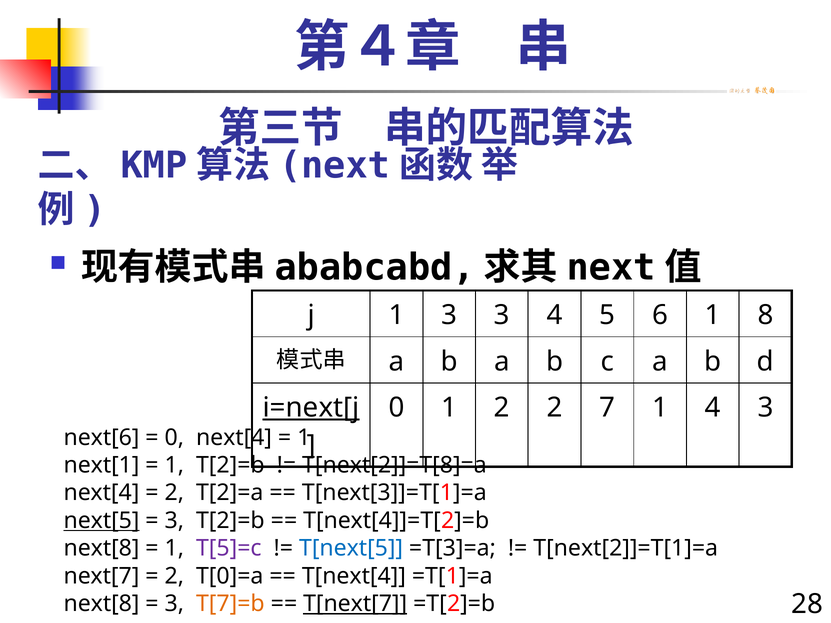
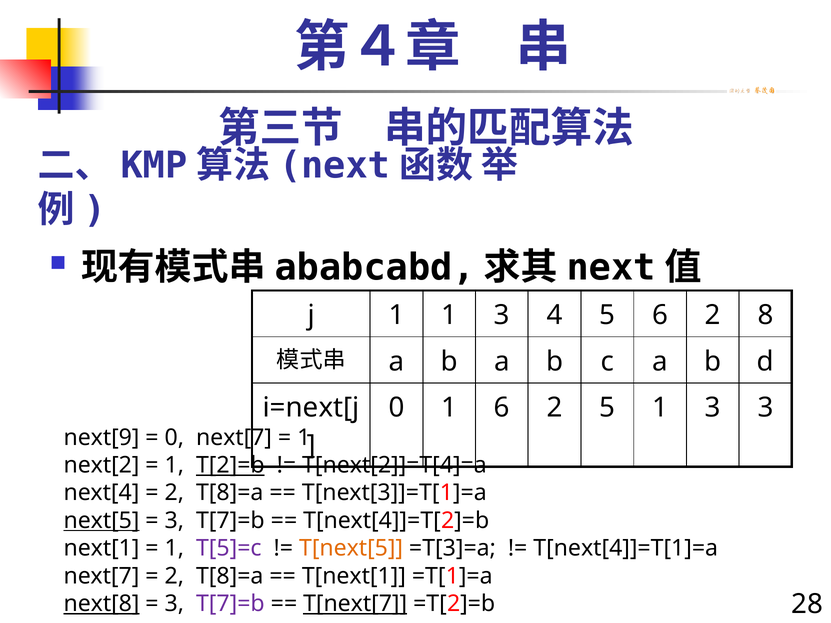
1 3: 3 -> 1
5 6 1: 1 -> 2
i=next[j underline: present -> none
1 2: 2 -> 6
2 7: 7 -> 5
4 at (713, 408): 4 -> 3
next[6: next[6 -> next[9
0 next[4: next[4 -> next[7
next[1: next[1 -> next[2
T[2]=b at (230, 465) underline: none -> present
T[next[2]]=T[8]=a: T[next[2]]=T[8]=a -> T[next[2]]=T[4]=a
T[2]=a at (230, 493): T[2]=a -> T[8]=a
T[2]=b at (230, 521): T[2]=b -> T[7]=b
next[8 at (102, 548): next[8 -> next[1
T[next[5 colour: blue -> orange
T[next[2]]=T[1]=a: T[next[2]]=T[1]=a -> T[next[4]]=T[1]=a
T[0]=a at (230, 576): T[0]=a -> T[8]=a
T[next[4: T[next[4 -> T[next[1
next[8 at (102, 604) underline: none -> present
T[7]=b at (230, 604) colour: orange -> purple
